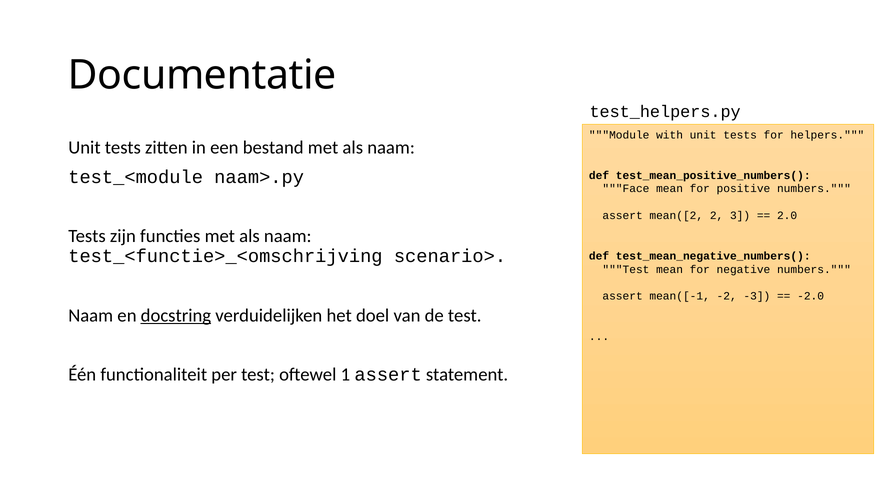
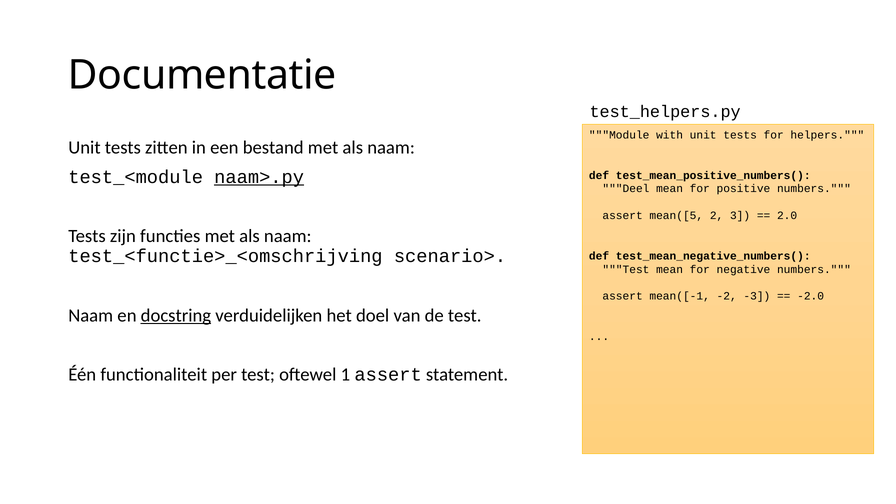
naam>.py underline: none -> present
Face: Face -> Deel
mean([2: mean([2 -> mean([5
